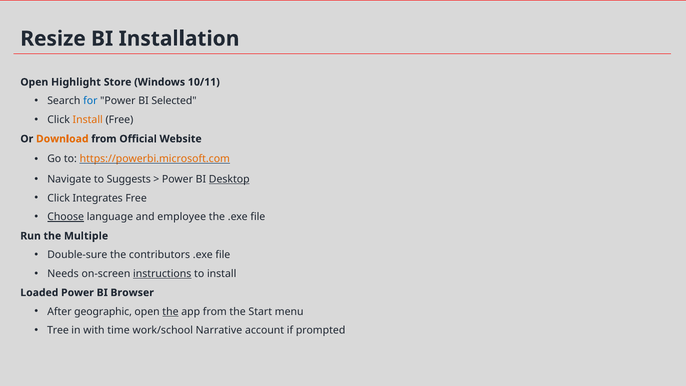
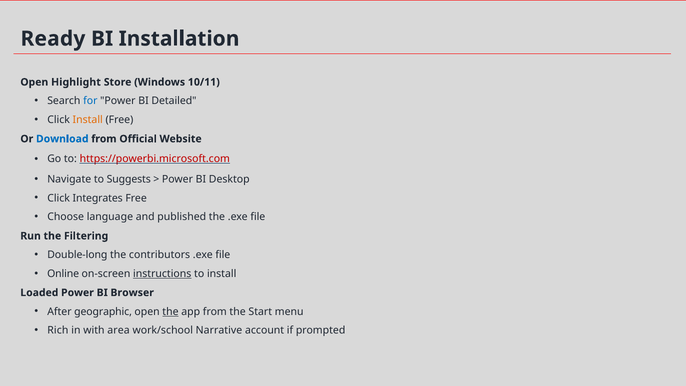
Resize: Resize -> Ready
Selected: Selected -> Detailed
Download colour: orange -> blue
https://powerbi.microsoft.com colour: orange -> red
Desktop underline: present -> none
Choose underline: present -> none
employee: employee -> published
Multiple: Multiple -> Filtering
Double-sure: Double-sure -> Double-long
Needs: Needs -> Online
Tree: Tree -> Rich
time: time -> area
